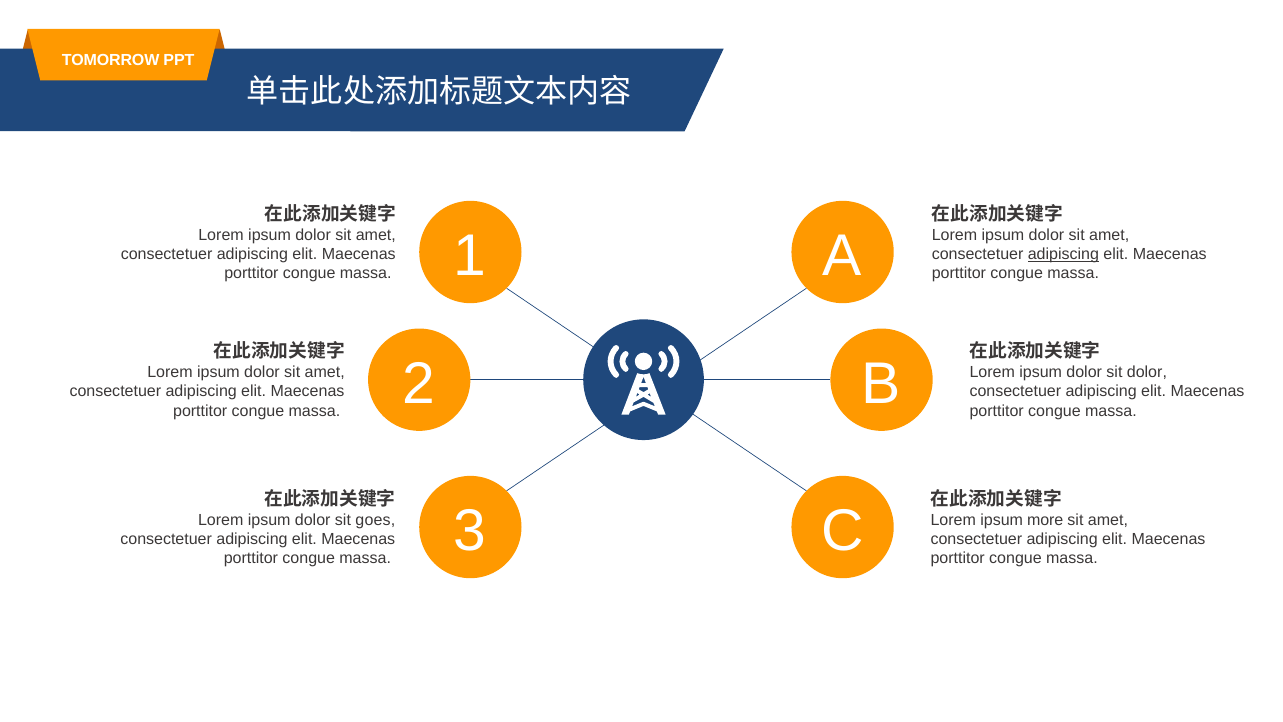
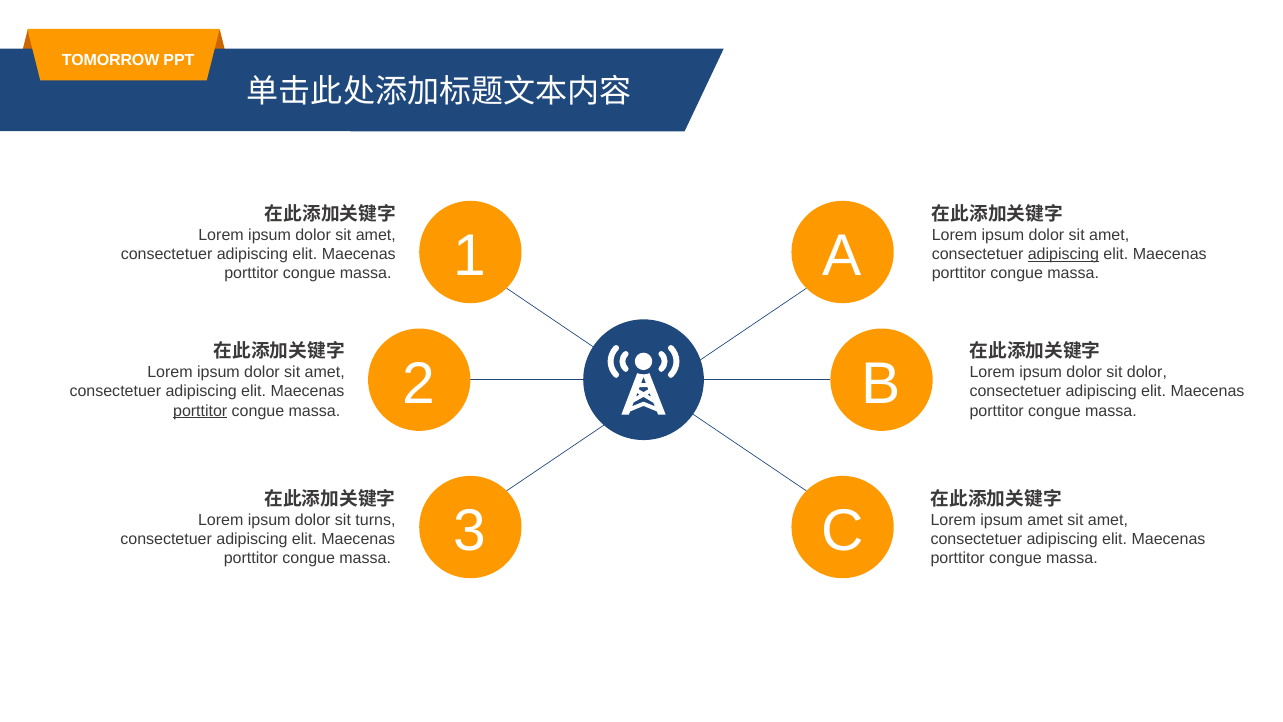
porttitor at (200, 411) underline: none -> present
goes: goes -> turns
ipsum more: more -> amet
